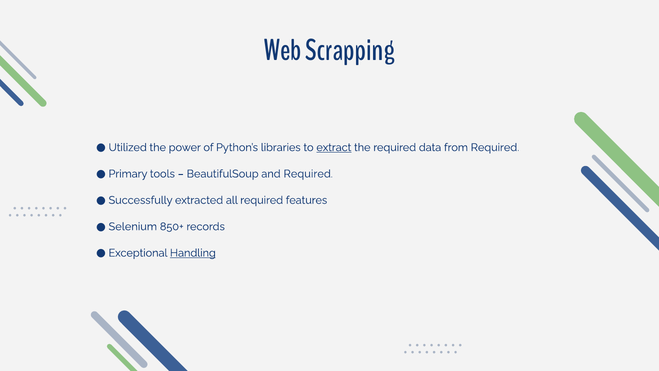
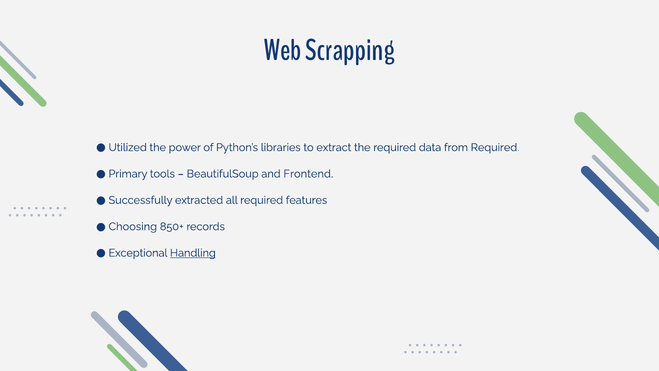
extract underline: present -> none
and Required: Required -> Frontend
Selenium: Selenium -> Choosing
